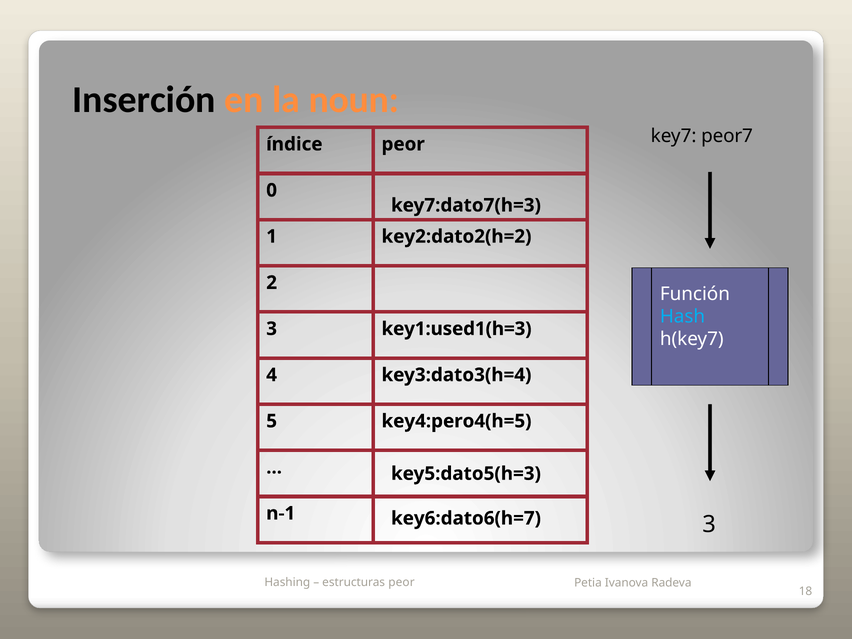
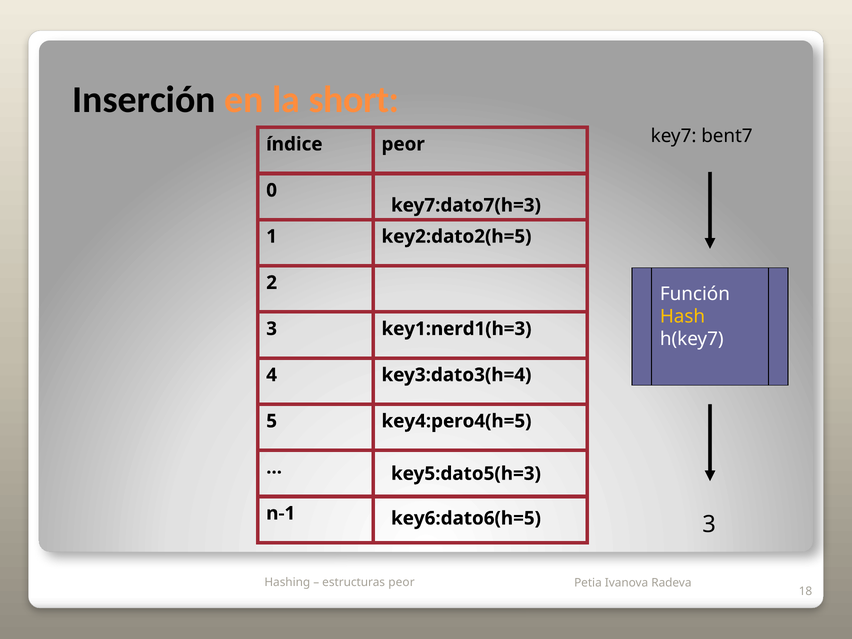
noun: noun -> short
peor7: peor7 -> bent7
key2:dato2(h=2: key2:dato2(h=2 -> key2:dato2(h=5
Hash colour: light blue -> yellow
key1:used1(h=3: key1:used1(h=3 -> key1:nerd1(h=3
key6:dato6(h=7: key6:dato6(h=7 -> key6:dato6(h=5
